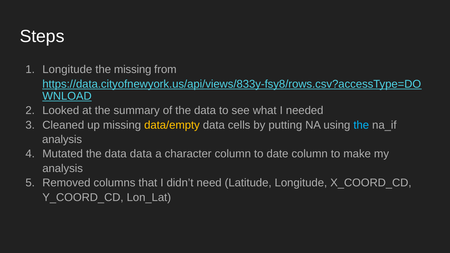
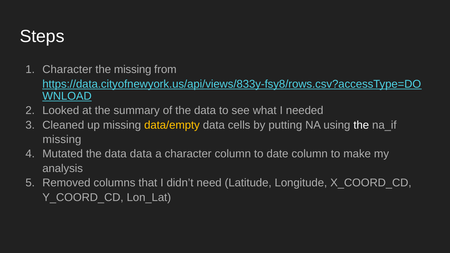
Longitude at (67, 70): Longitude -> Character
the at (361, 125) colour: light blue -> white
analysis at (62, 140): analysis -> missing
